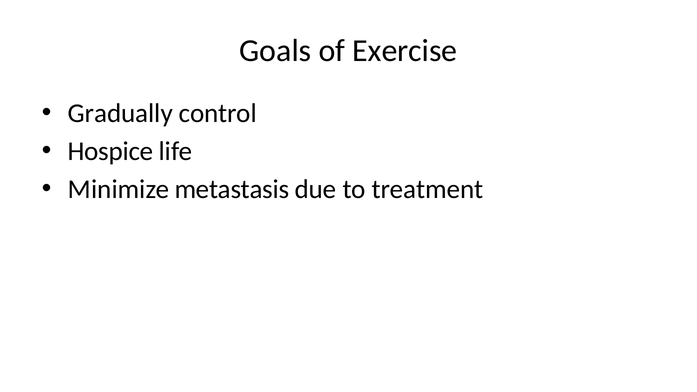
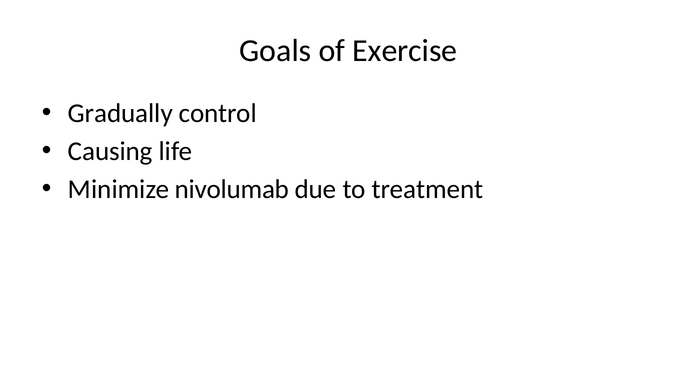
Hospice: Hospice -> Causing
metastasis: metastasis -> nivolumab
